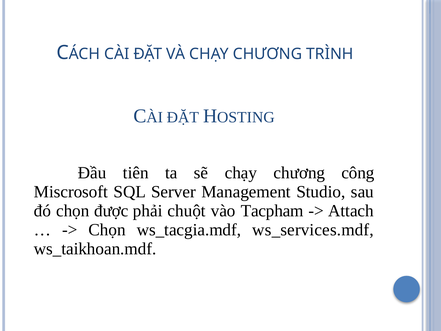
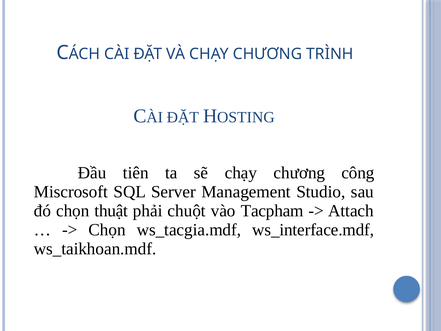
được: được -> thuật
ws_services.mdf: ws_services.mdf -> ws_interface.mdf
